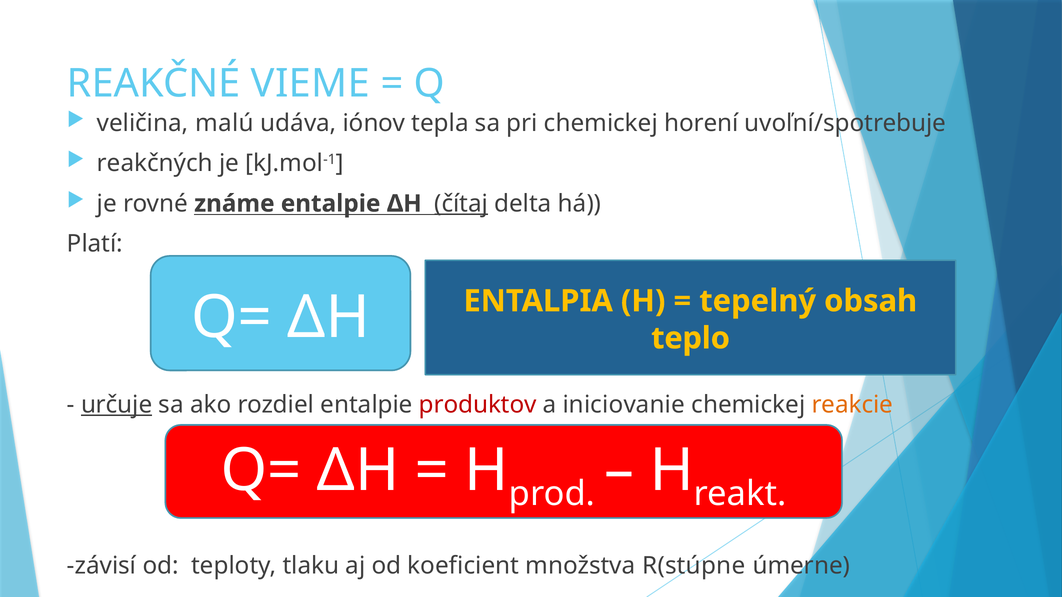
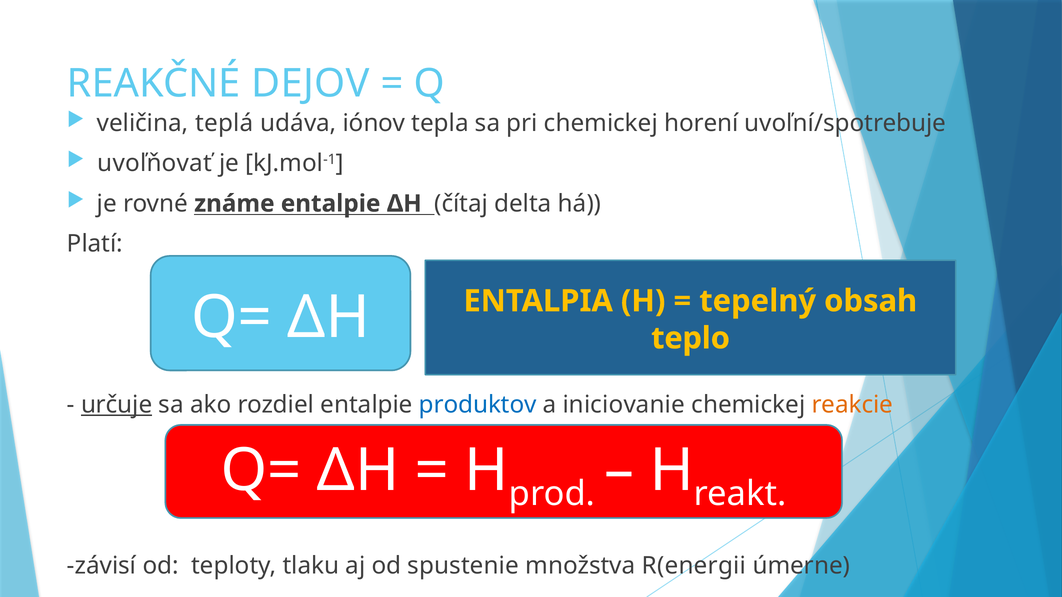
VIEME: VIEME -> DEJOV
malú: malú -> teplá
reakčných: reakčných -> uvoľňovať
čítaj underline: present -> none
produktov colour: red -> blue
koeficient: koeficient -> spustenie
R(stúpne: R(stúpne -> R(energii
